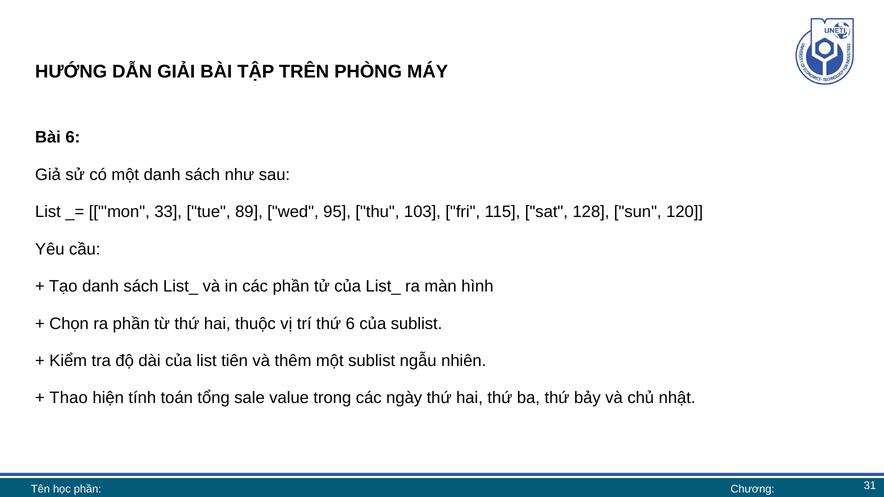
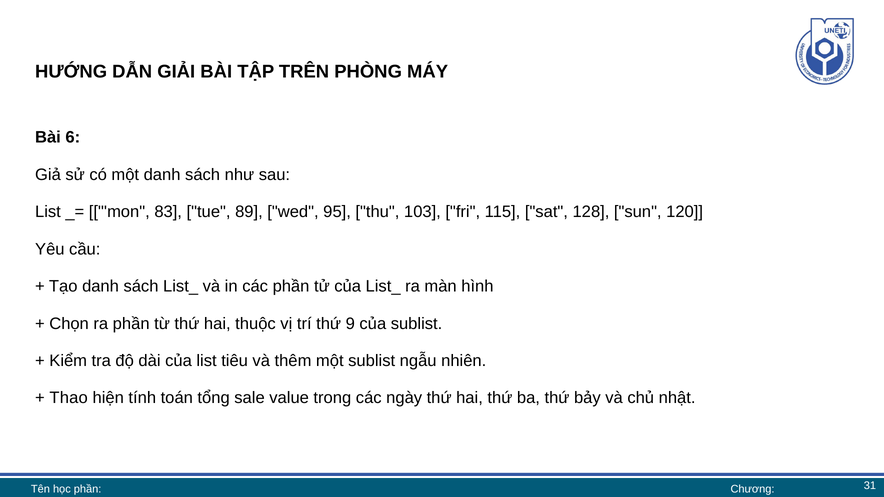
33: 33 -> 83
thứ 6: 6 -> 9
tiên: tiên -> tiêu
